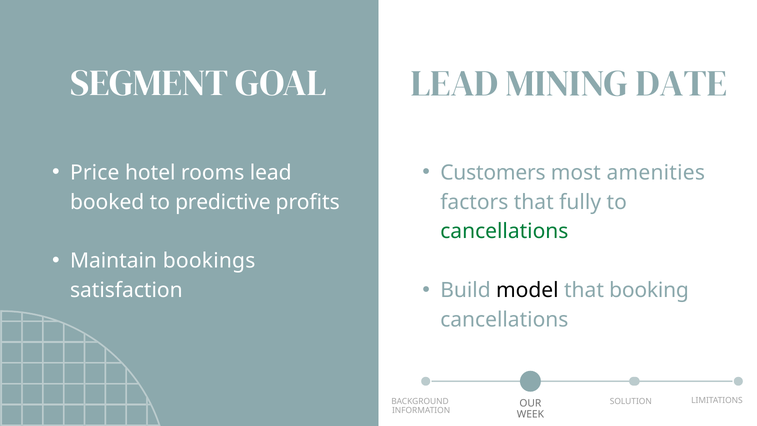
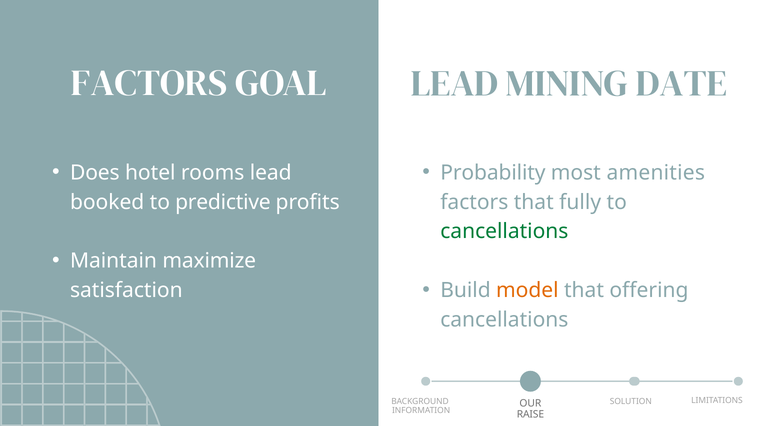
SEGMENT at (149, 83): SEGMENT -> FACTORS
Price: Price -> Does
Customers: Customers -> Probability
bookings: bookings -> maximize
model colour: black -> orange
booking: booking -> offering
WEEK: WEEK -> RAISE
